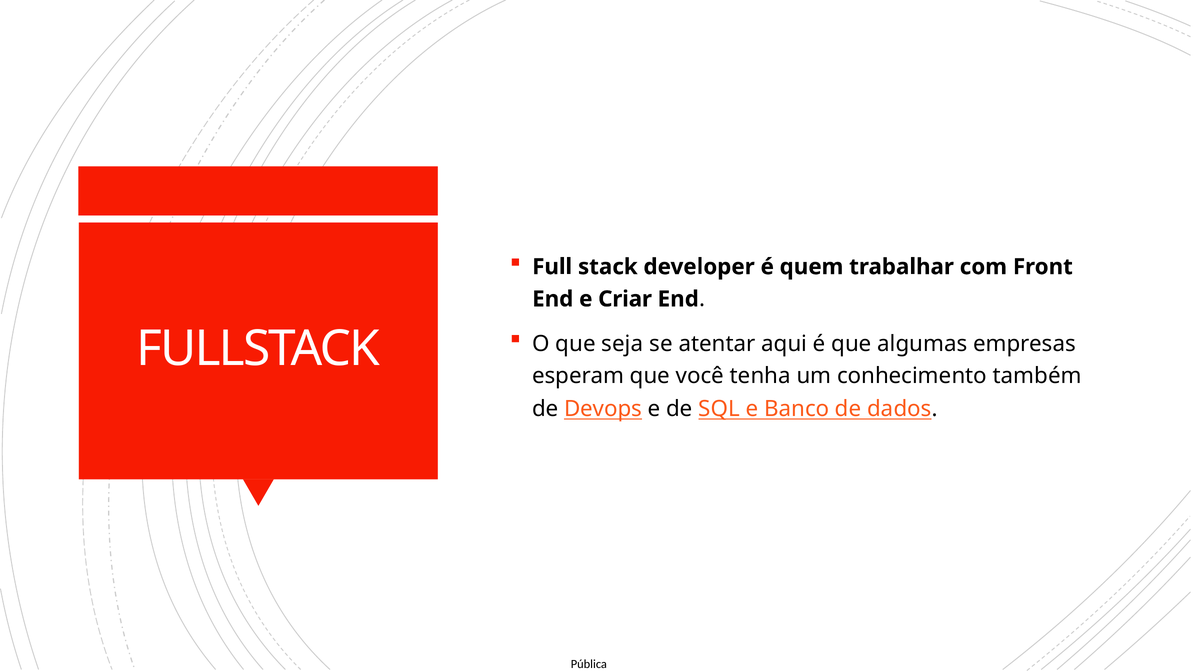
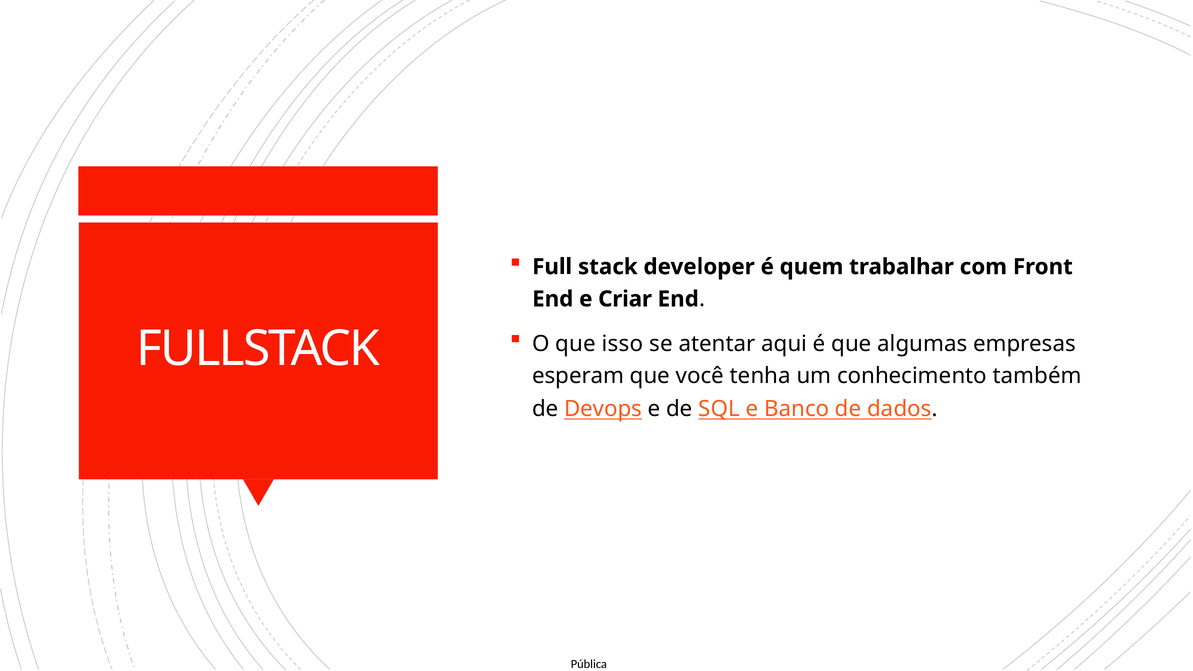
seja: seja -> isso
